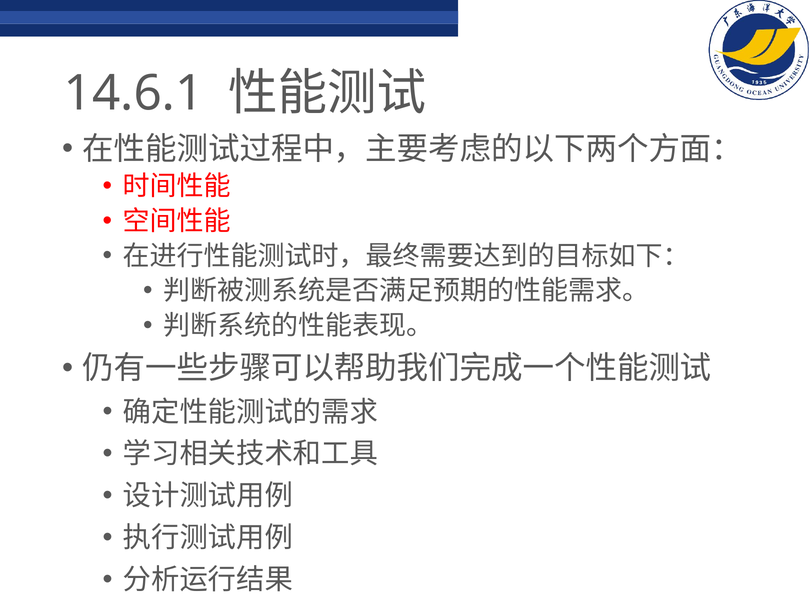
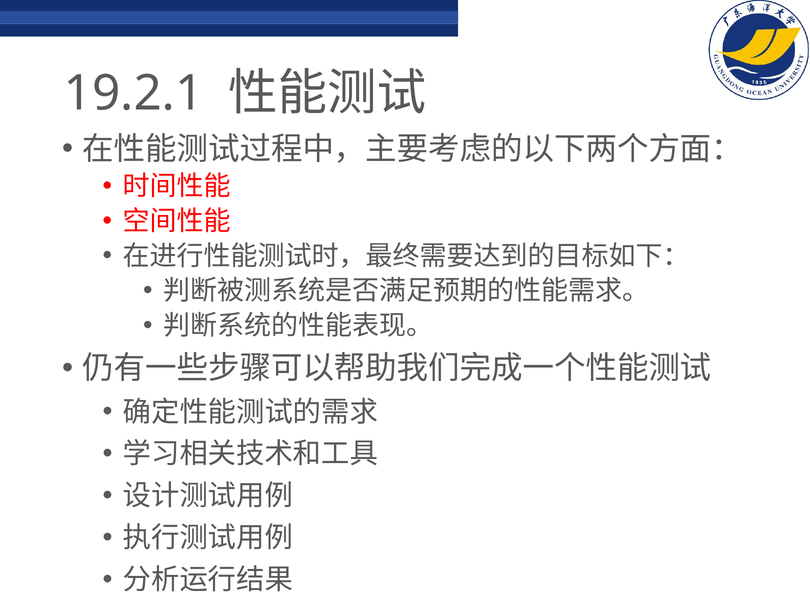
14.6.1: 14.6.1 -> 19.2.1
